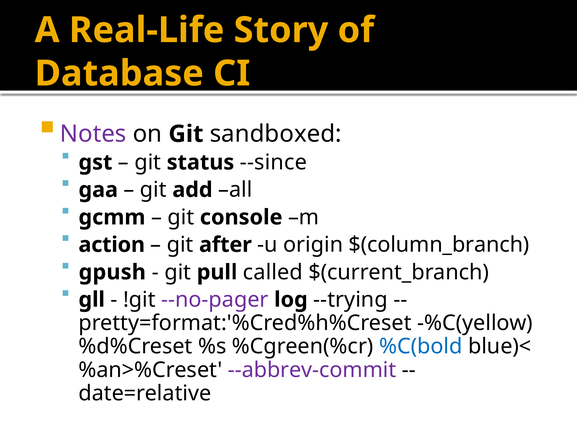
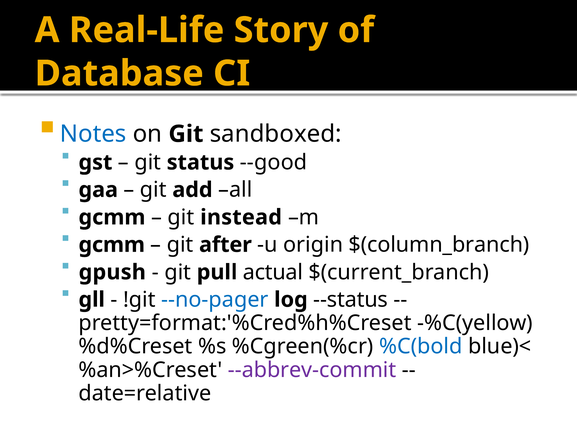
Notes colour: purple -> blue
--since: --since -> --good
console: console -> instead
action at (112, 245): action -> gcmm
called: called -> actual
--no-pager colour: purple -> blue
--trying: --trying -> --status
